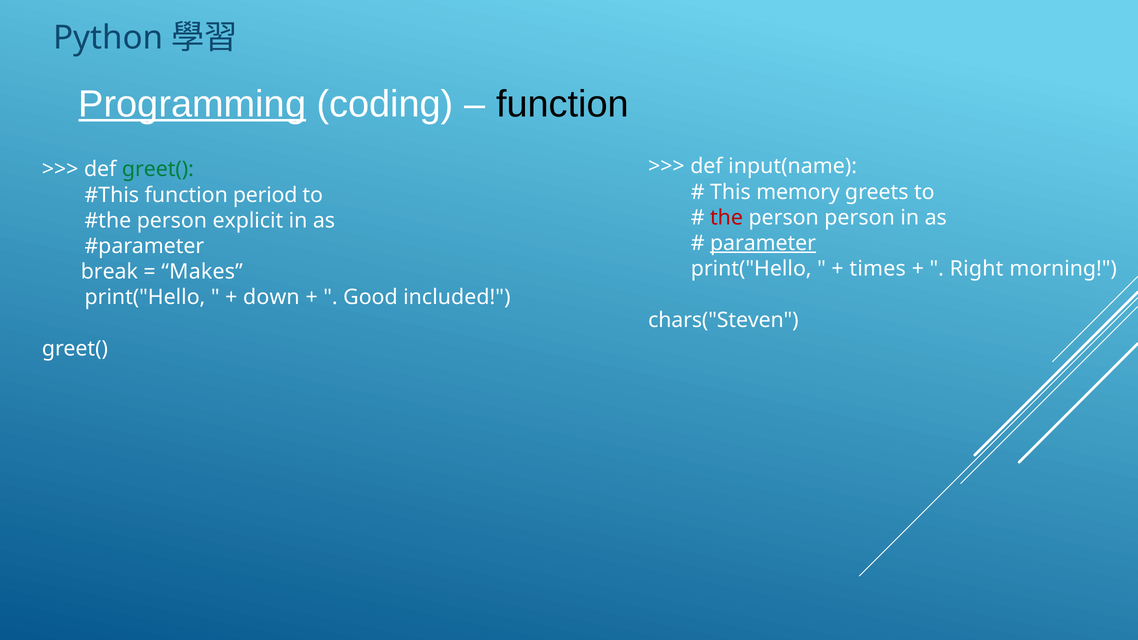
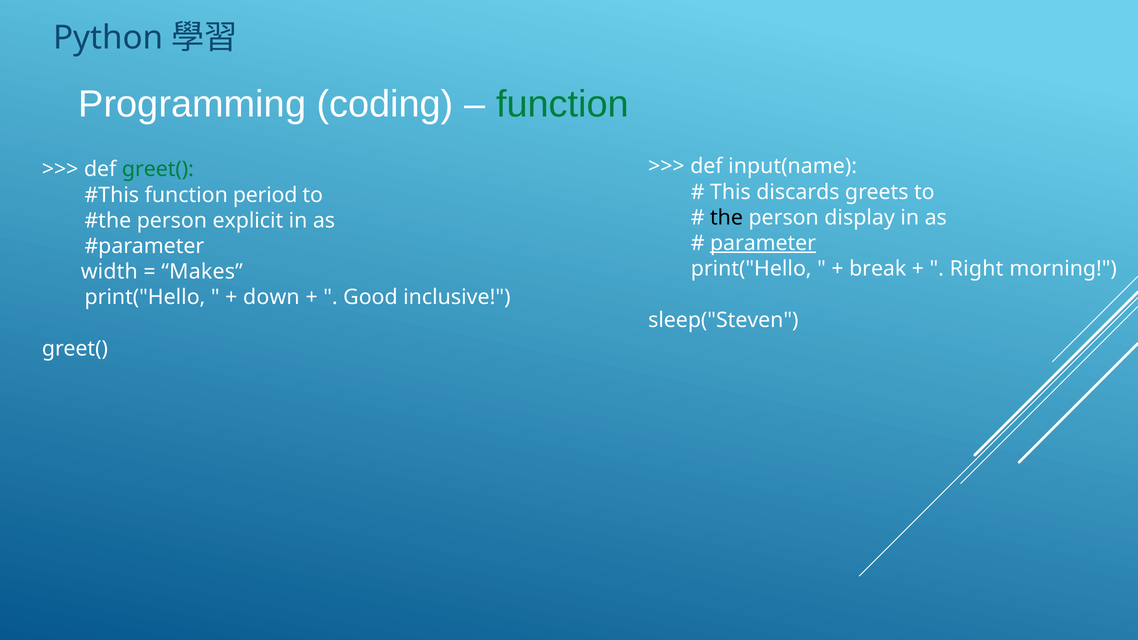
Programming underline: present -> none
function at (563, 104) colour: black -> green
memory: memory -> discards
the colour: red -> black
person person: person -> display
times: times -> break
break: break -> width
included: included -> inclusive
chars("Steven: chars("Steven -> sleep("Steven
